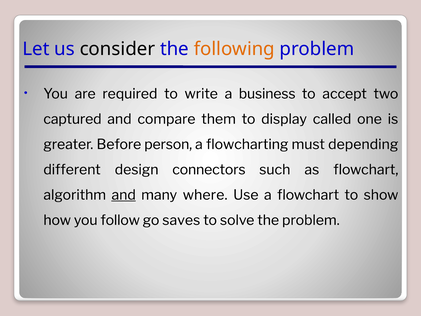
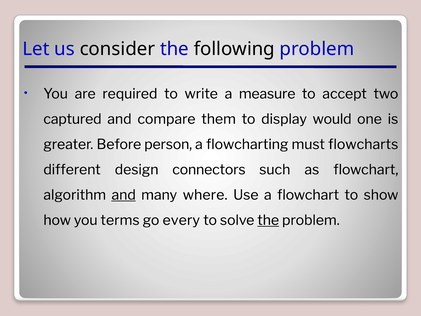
following colour: orange -> black
business: business -> measure
called: called -> would
depending: depending -> flowcharts
follow: follow -> terms
saves: saves -> every
the at (268, 220) underline: none -> present
